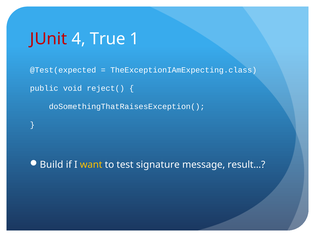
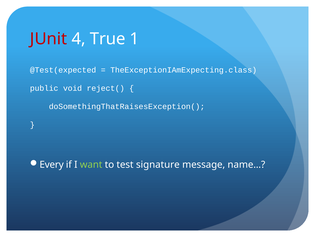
Build: Build -> Every
want colour: yellow -> light green
result…: result… -> name…
